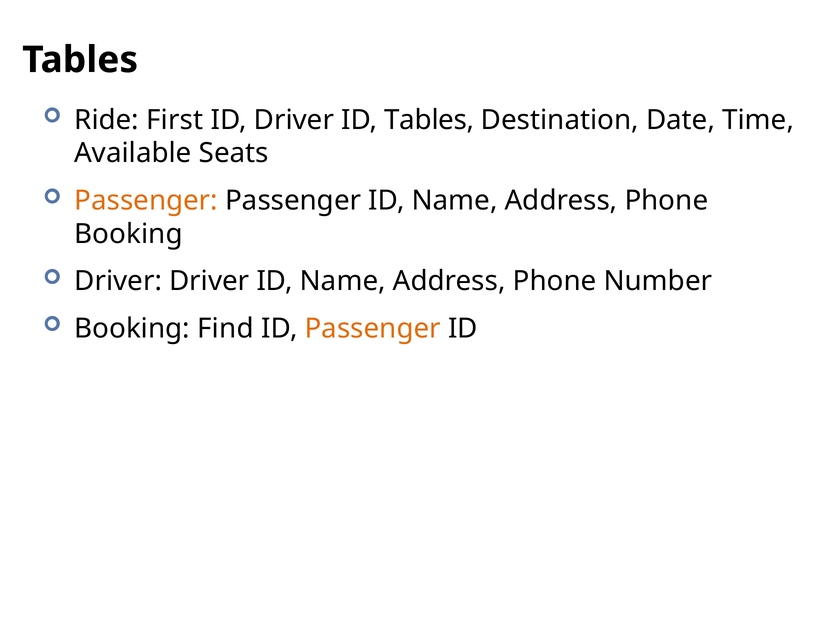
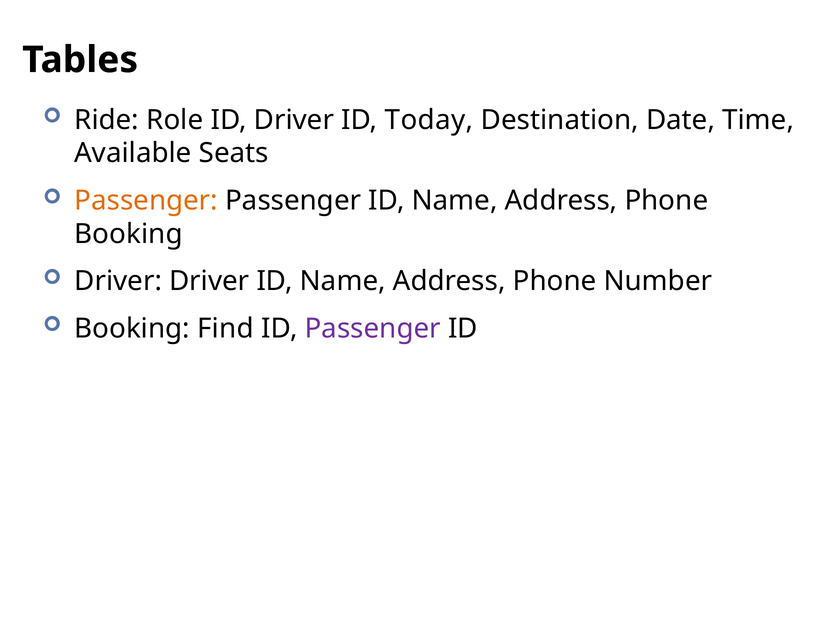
First: First -> Role
ID Tables: Tables -> Today
Passenger at (373, 329) colour: orange -> purple
